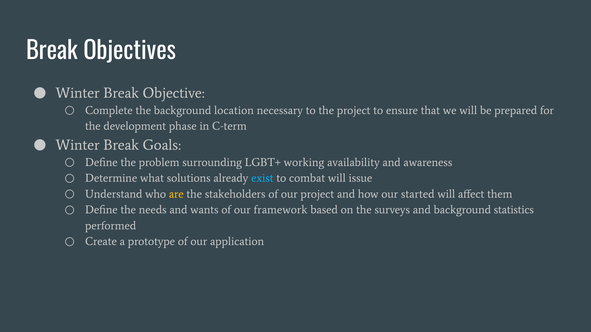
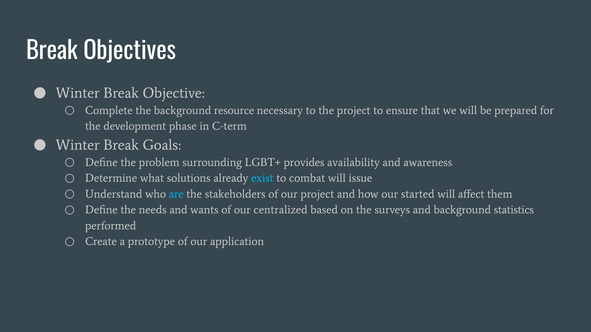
location: location -> resource
working: working -> provides
are colour: yellow -> light blue
framework: framework -> centralized
